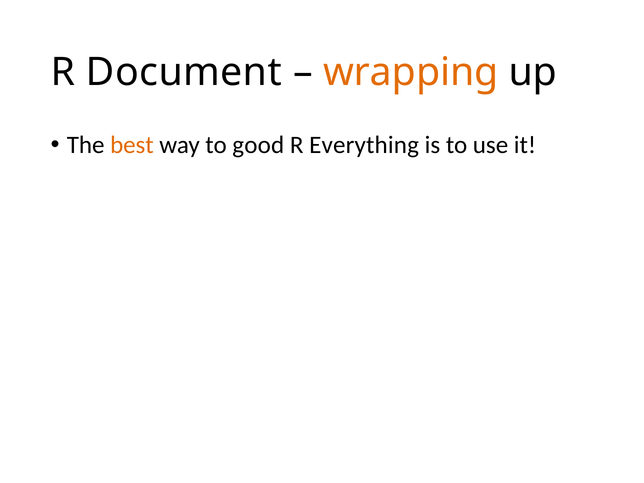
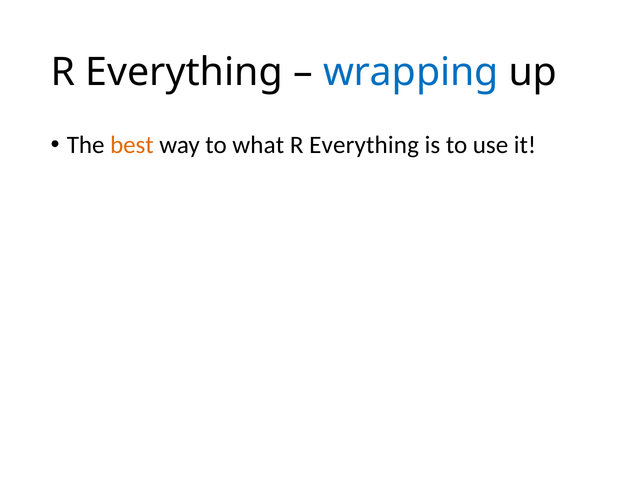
Document at (184, 72): Document -> Everything
wrapping colour: orange -> blue
good: good -> what
